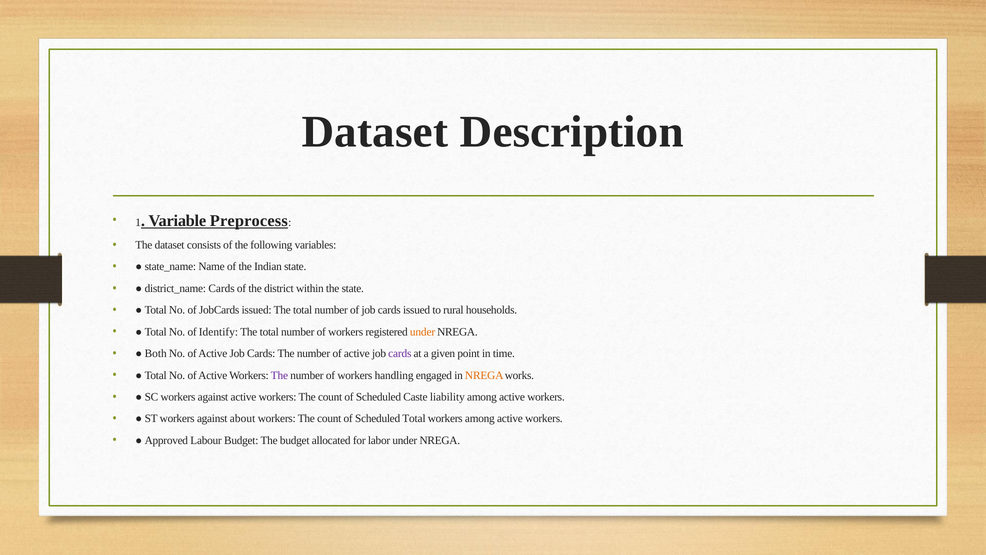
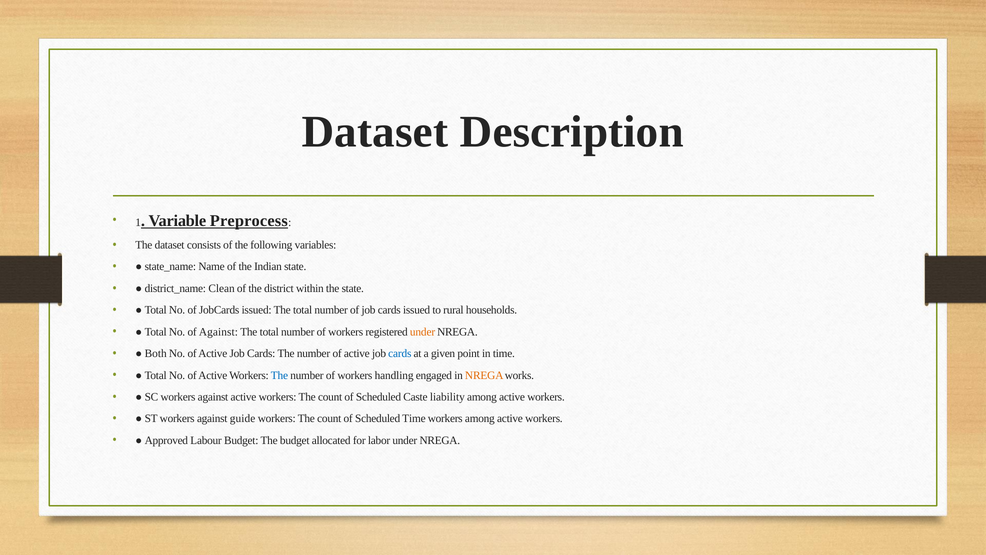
district_name Cards: Cards -> Clean
of Identify: Identify -> Against
cards at (400, 353) colour: purple -> blue
The at (279, 375) colour: purple -> blue
about: about -> guide
Scheduled Total: Total -> Time
